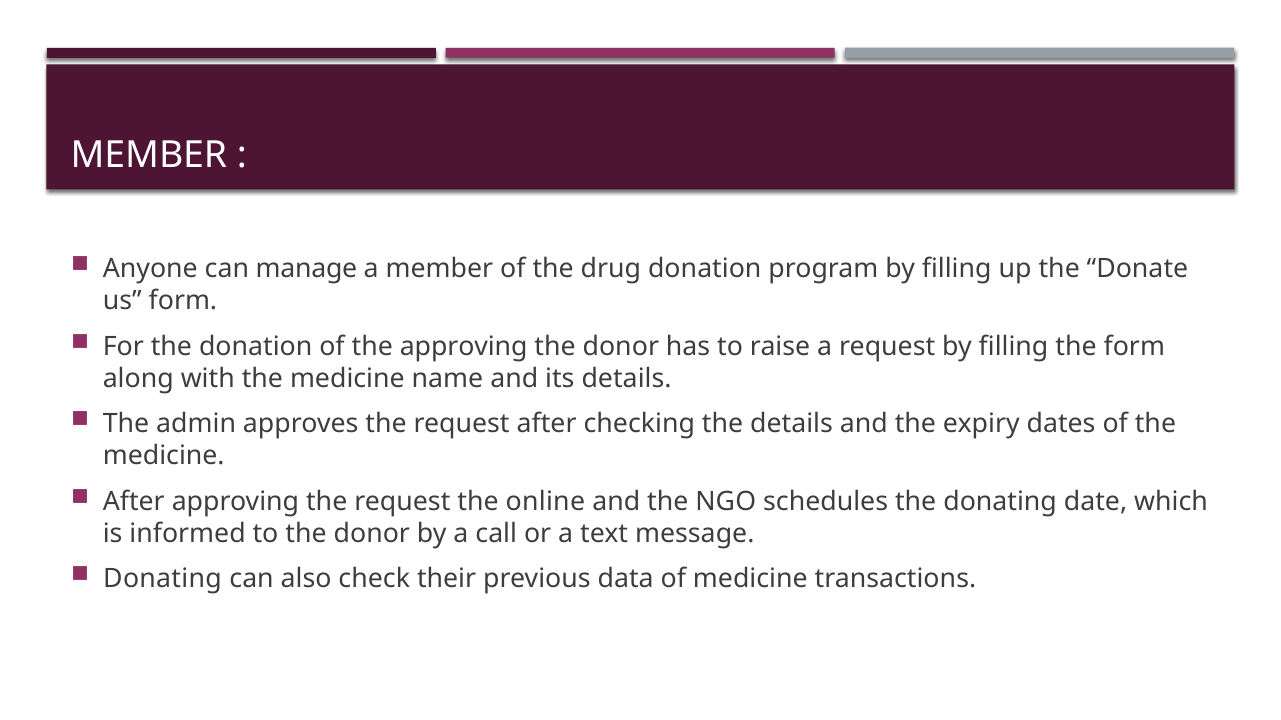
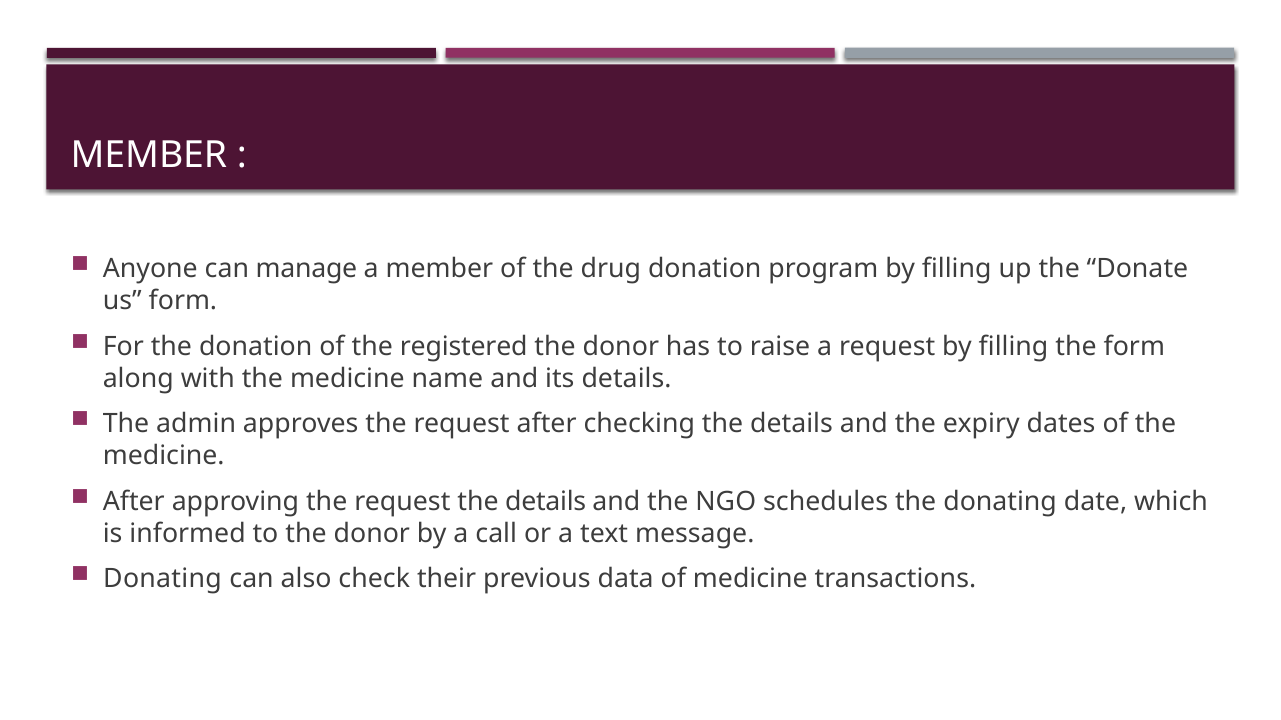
the approving: approving -> registered
request the online: online -> details
